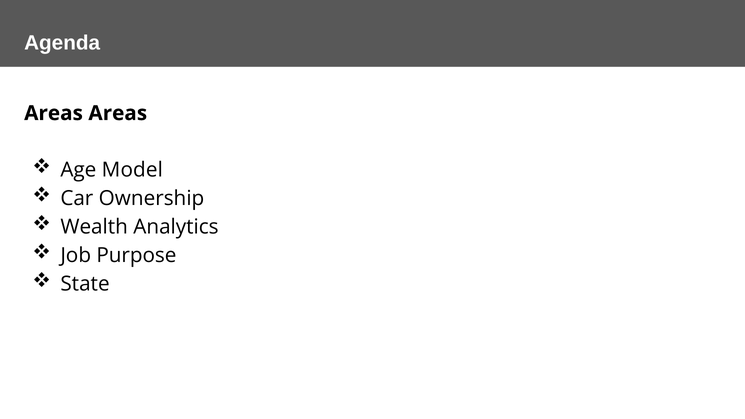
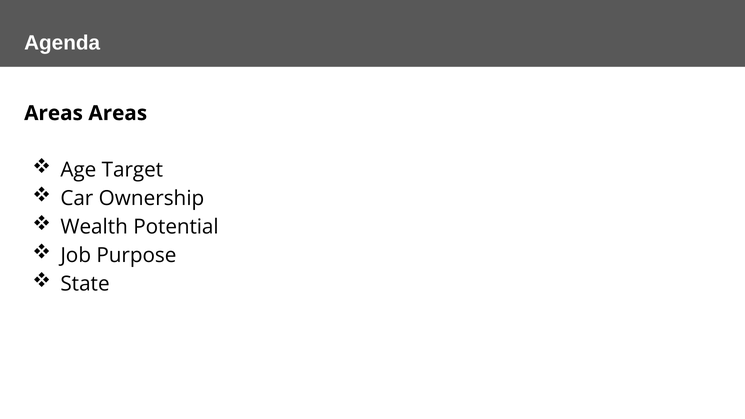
Model: Model -> Target
Analytics: Analytics -> Potential
